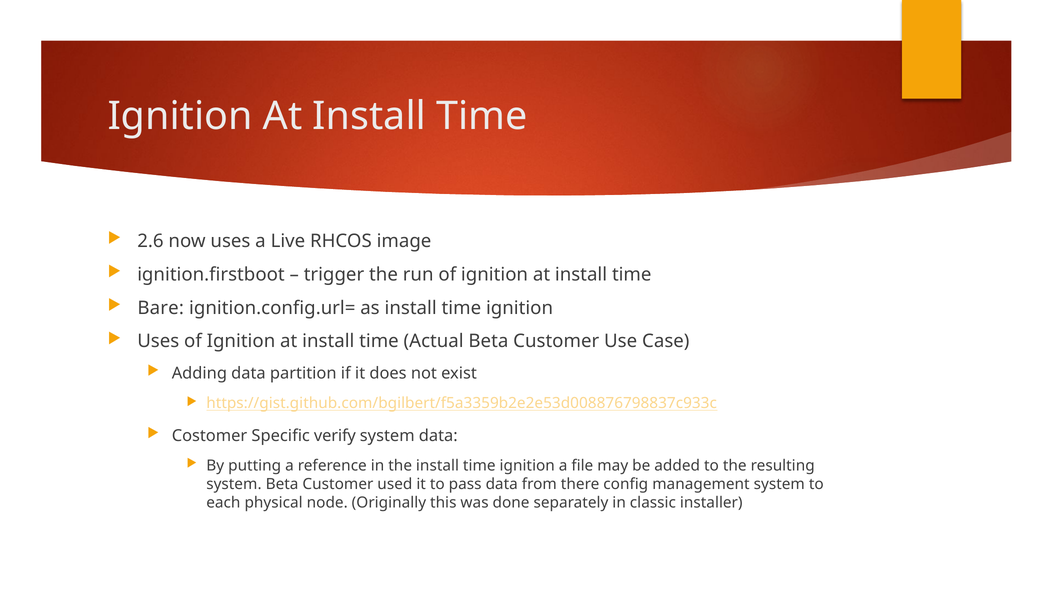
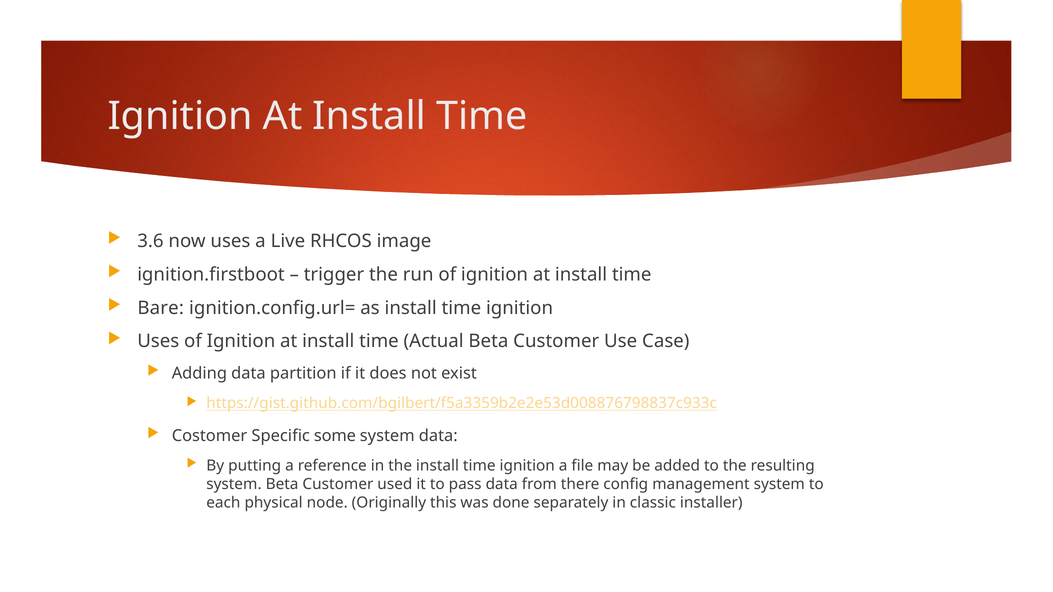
2.6: 2.6 -> 3.6
verify: verify -> some
